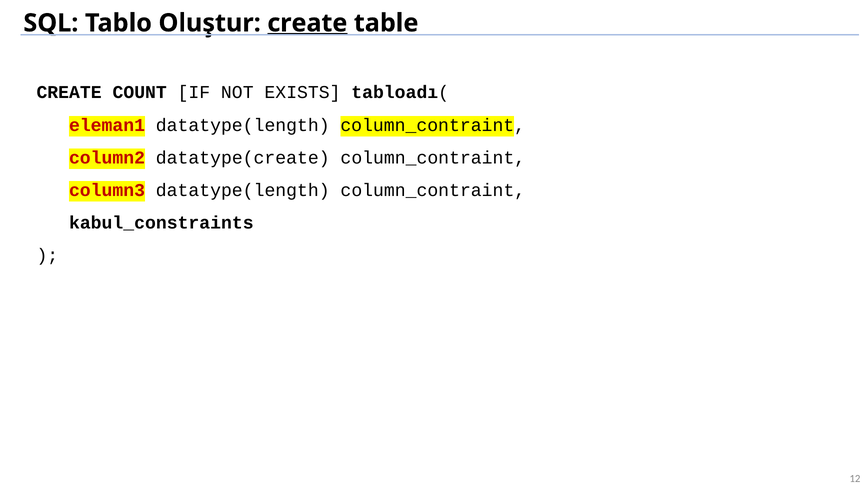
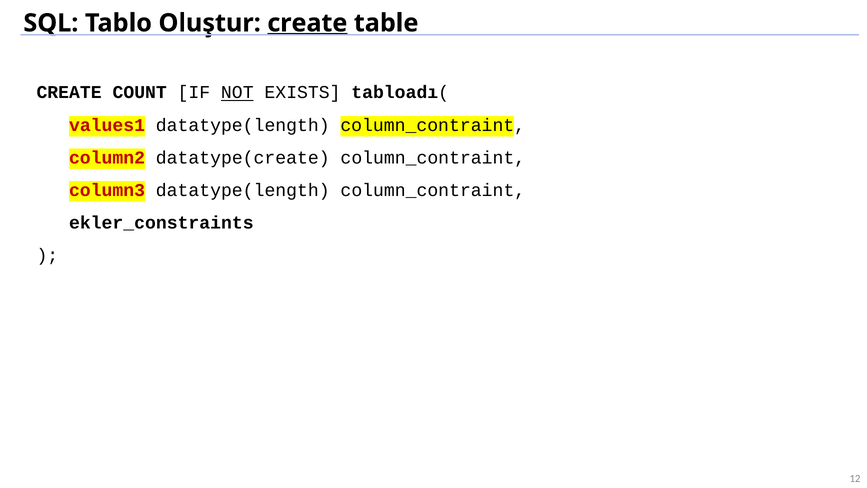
NOT underline: none -> present
eleman1: eleman1 -> values1
kabul_constraints: kabul_constraints -> ekler_constraints
